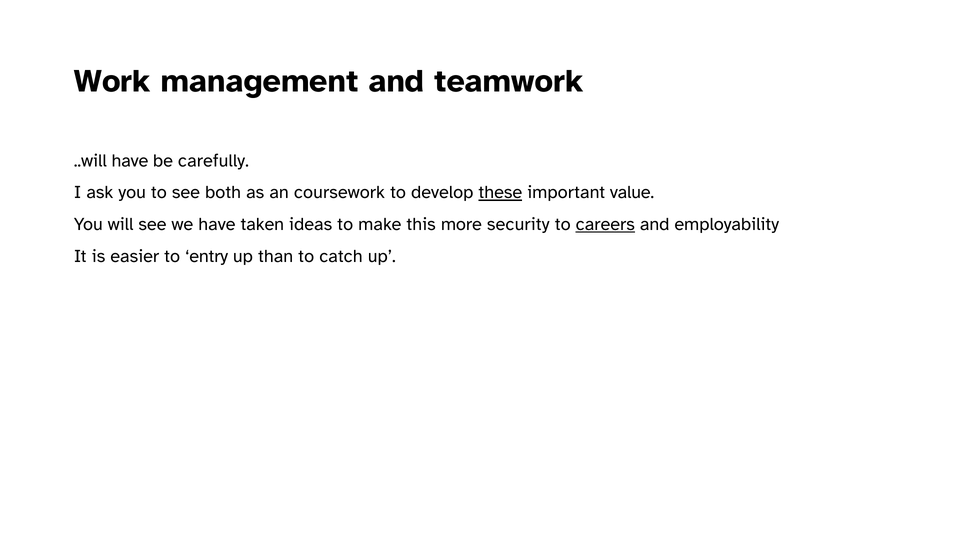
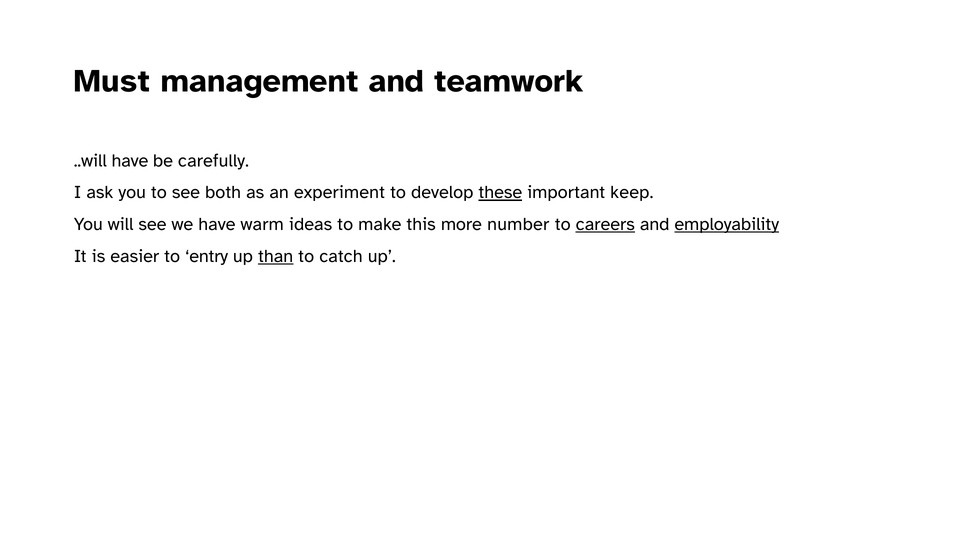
Work: Work -> Must
coursework: coursework -> experiment
value: value -> keep
taken: taken -> warm
security: security -> number
employability underline: none -> present
than underline: none -> present
